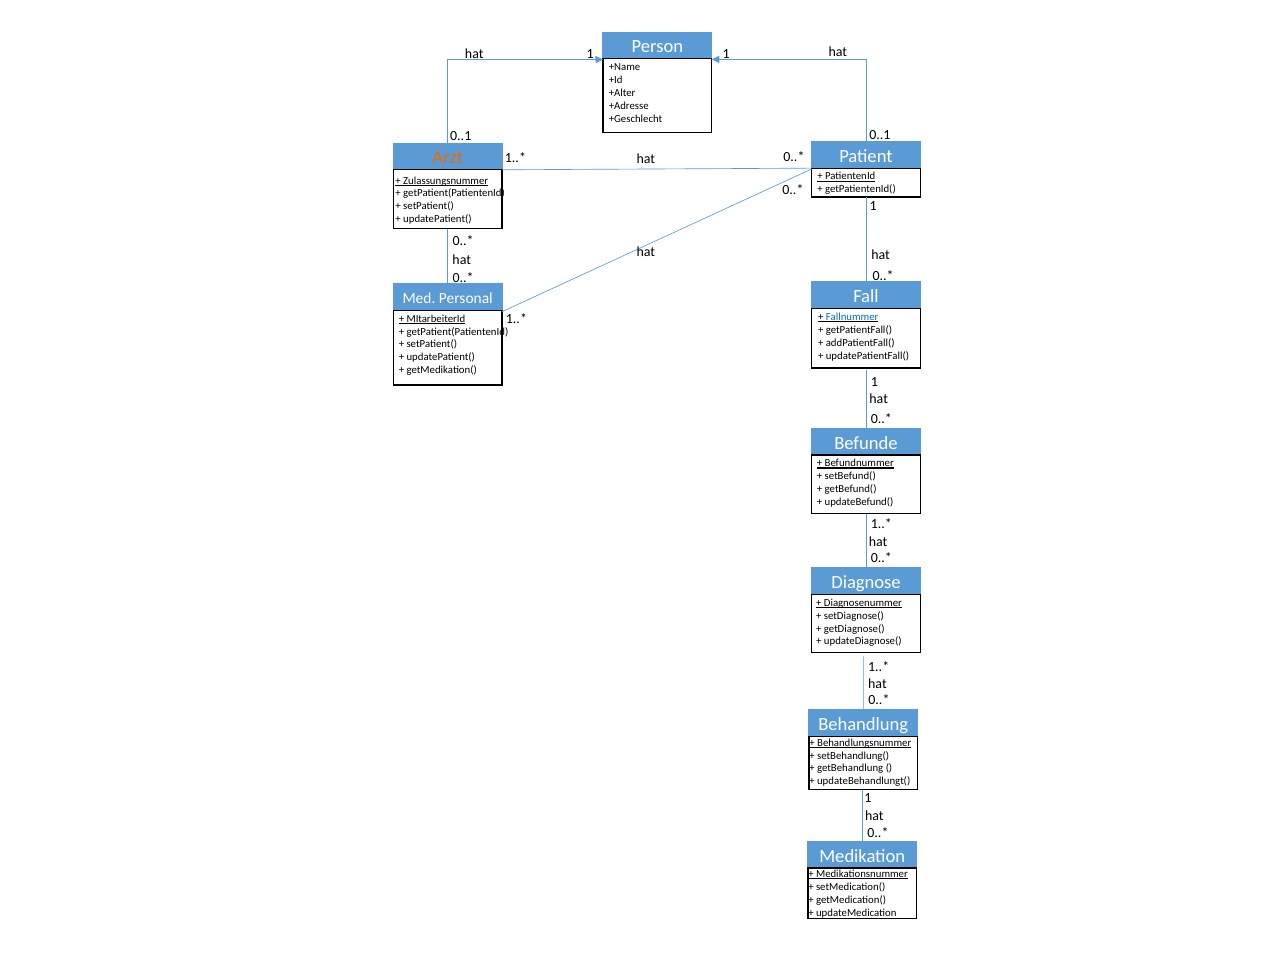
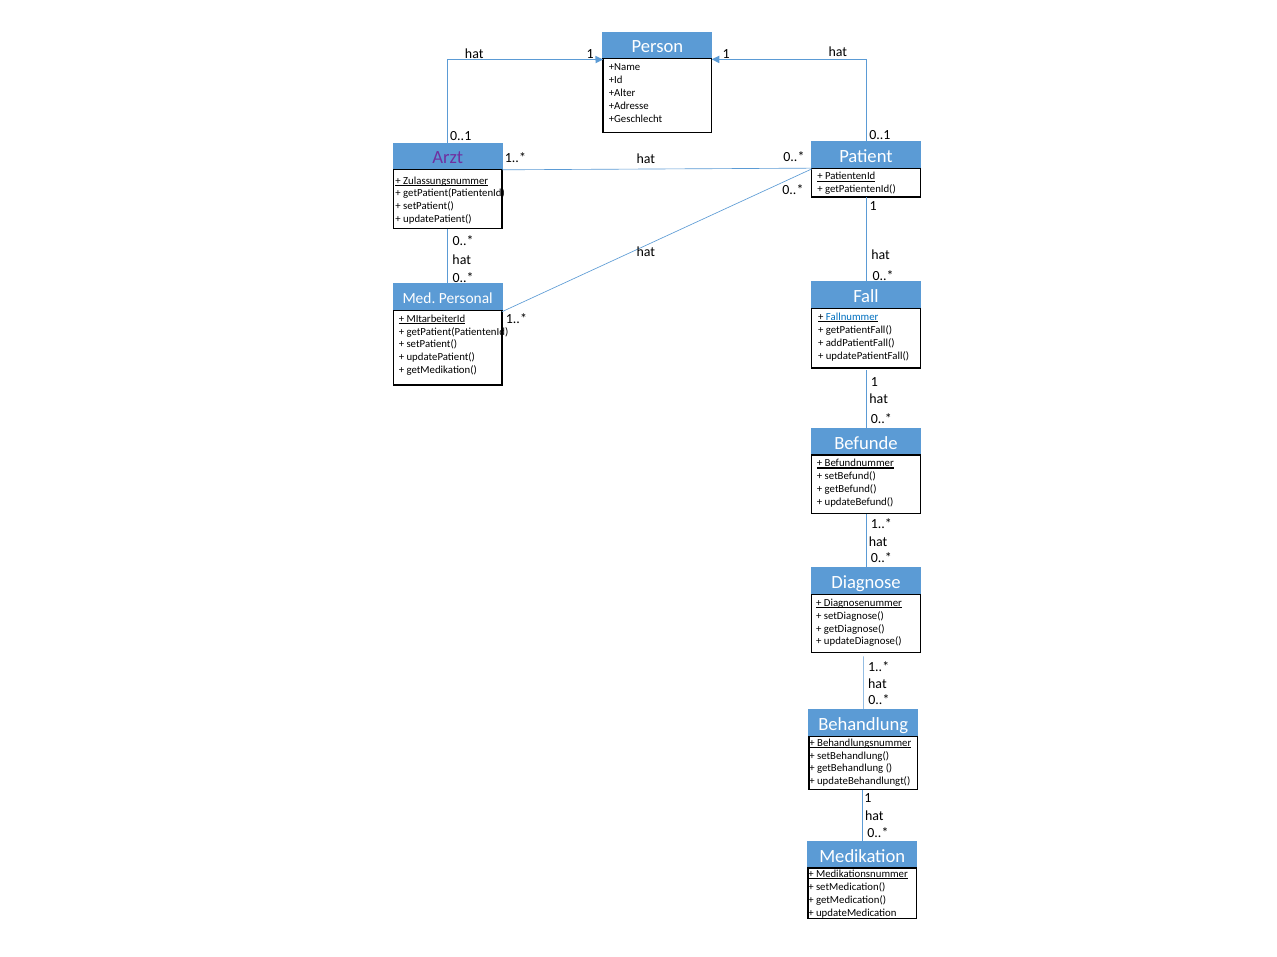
Arzt colour: orange -> purple
